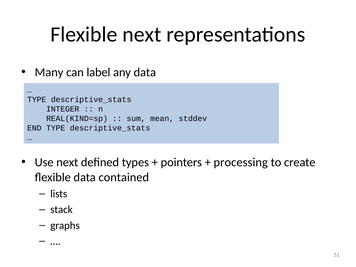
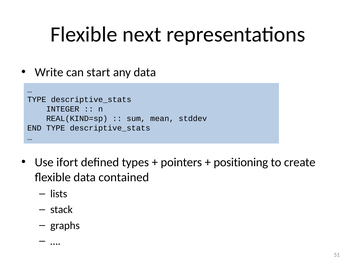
Many: Many -> Write
label: label -> start
Use next: next -> ifort
processing: processing -> positioning
